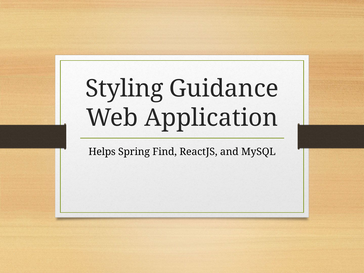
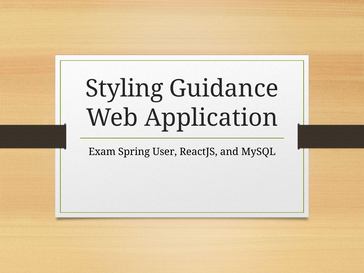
Helps: Helps -> Exam
Find: Find -> User
